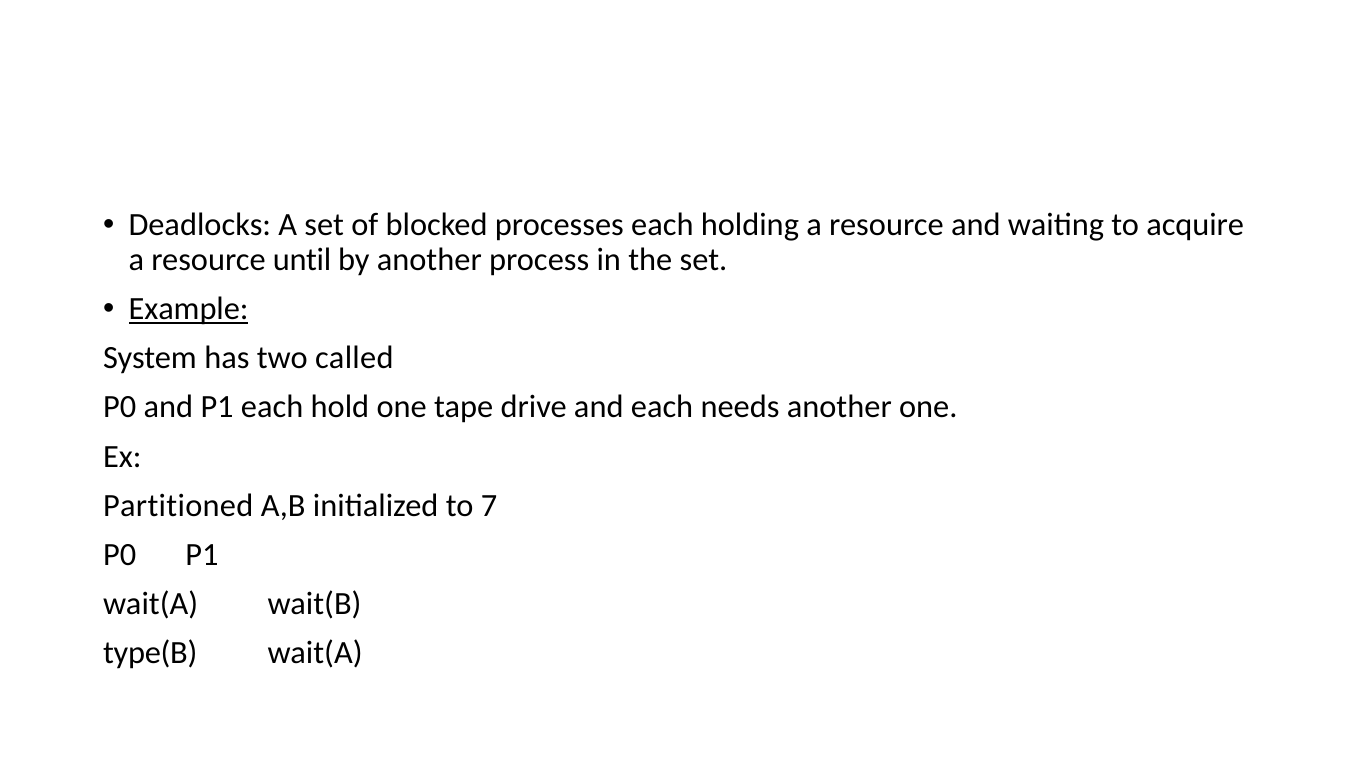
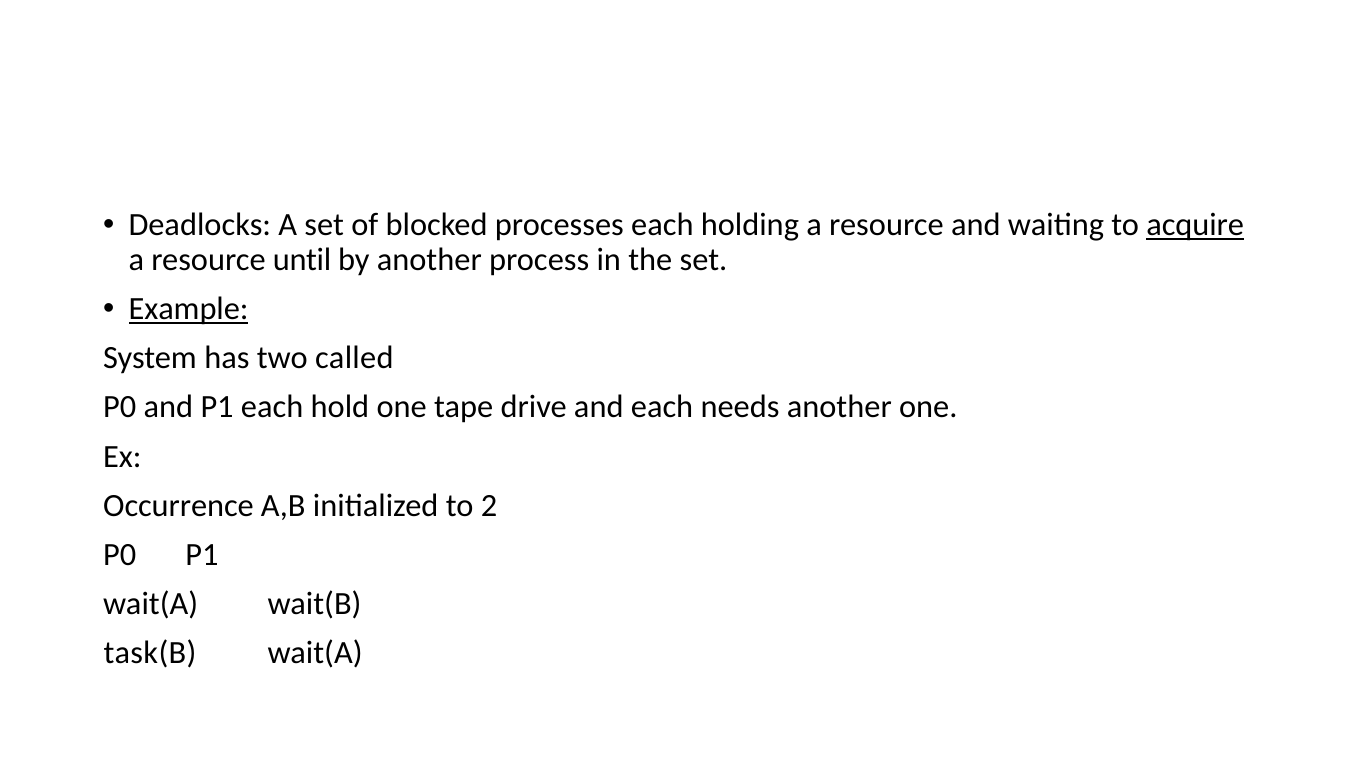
acquire underline: none -> present
Partitioned: Partitioned -> Occurrence
7: 7 -> 2
type(B: type(B -> task(B
